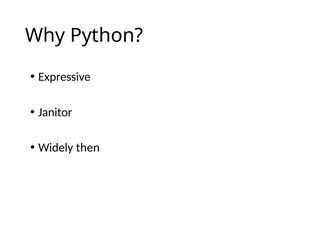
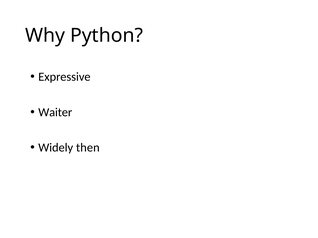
Janitor: Janitor -> Waiter
